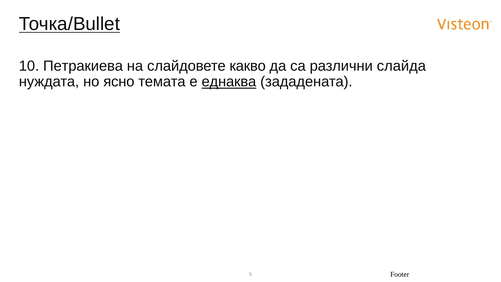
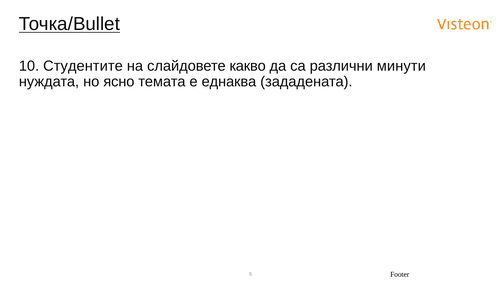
Петракиева: Петракиева -> Студентите
слайда: слайда -> минути
еднаква underline: present -> none
